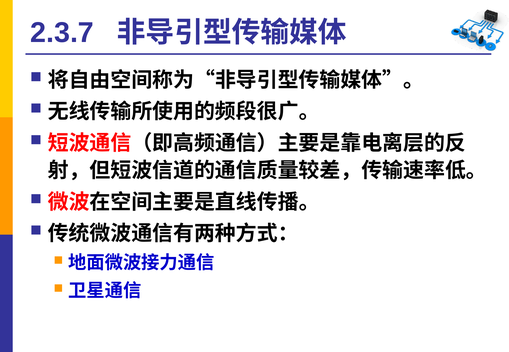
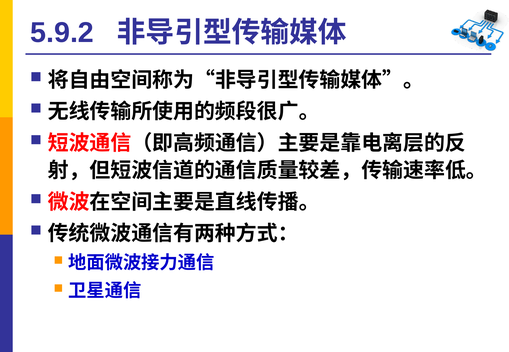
2.3.7: 2.3.7 -> 5.9.2
